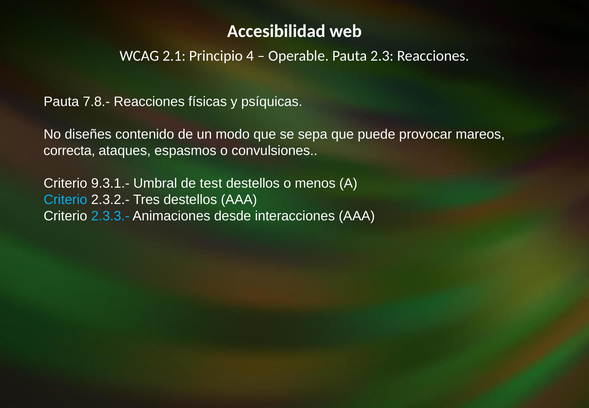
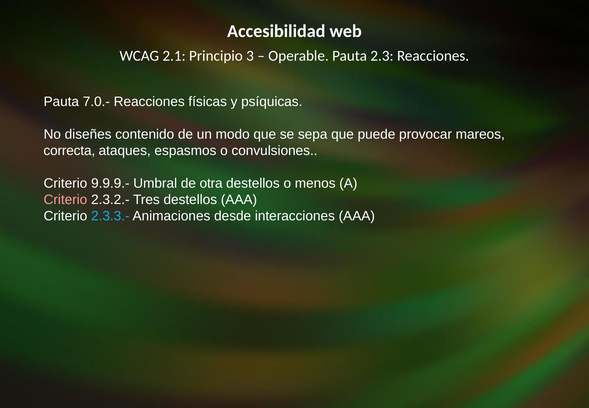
4: 4 -> 3
7.8.-: 7.8.- -> 7.0.-
9.3.1.-: 9.3.1.- -> 9.9.9.-
test: test -> otra
Criterio at (65, 199) colour: light blue -> pink
